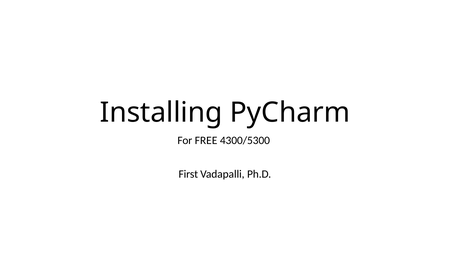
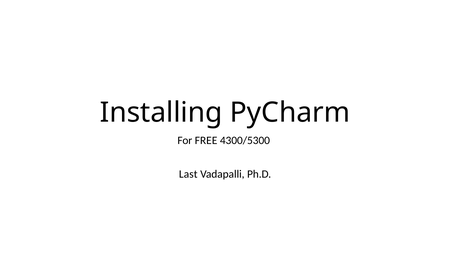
First: First -> Last
